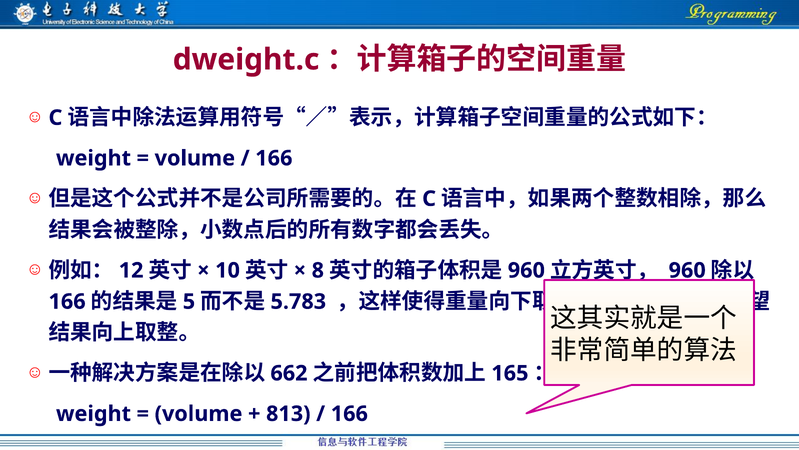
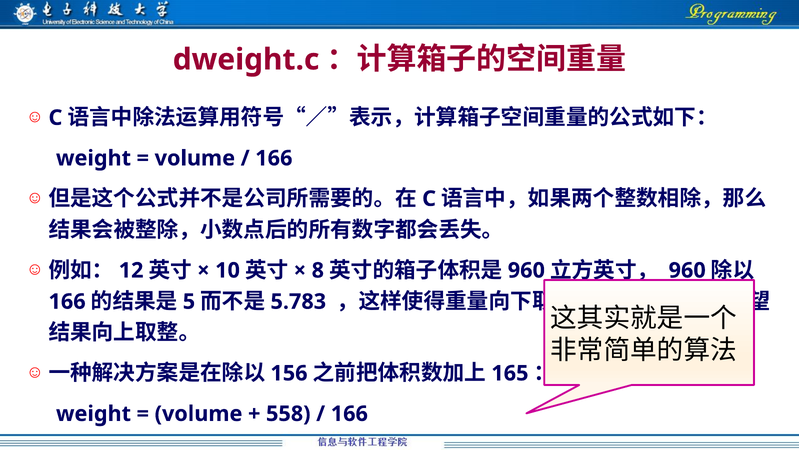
662: 662 -> 156
813: 813 -> 558
